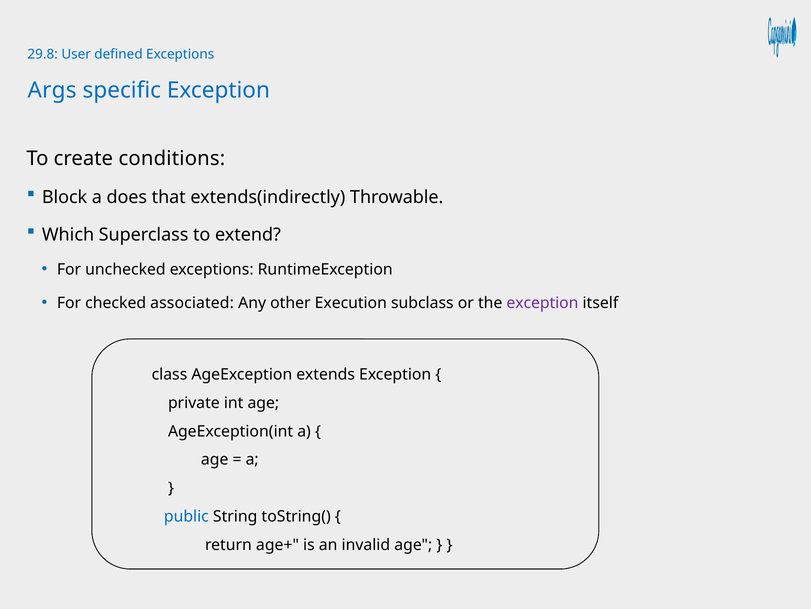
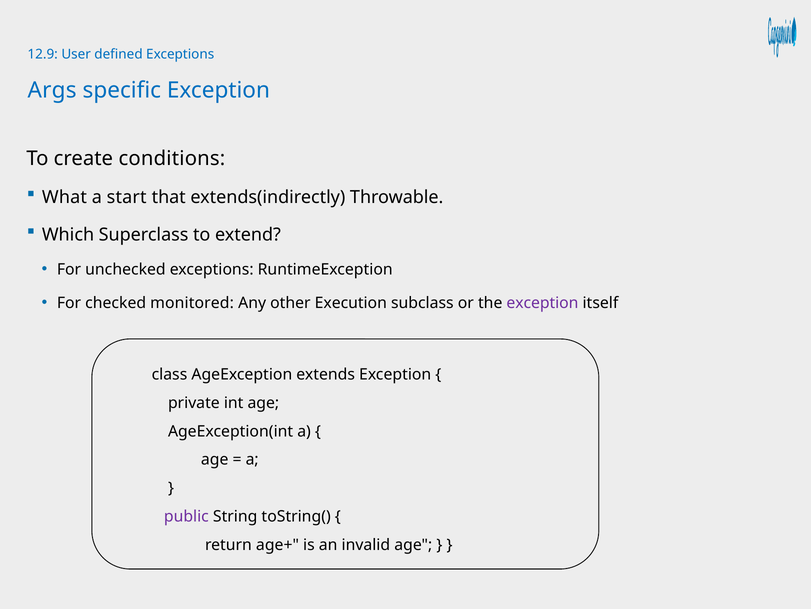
29.8: 29.8 -> 12.9
Block: Block -> What
does: does -> start
associated: associated -> monitored
public colour: blue -> purple
